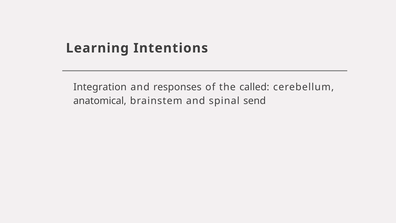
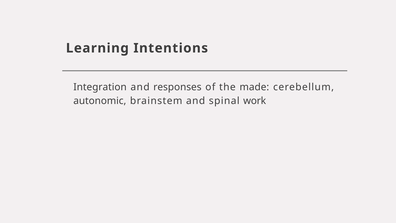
called: called -> made
anatomical: anatomical -> autonomic
send: send -> work
